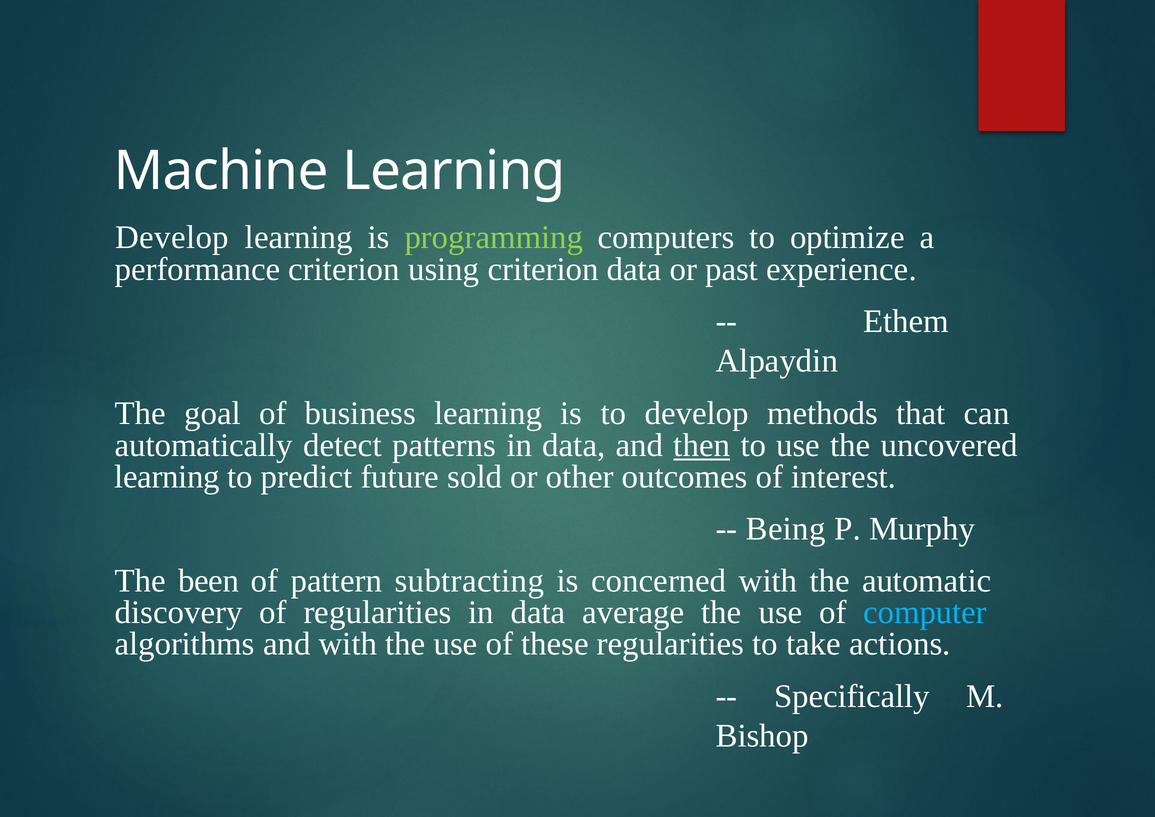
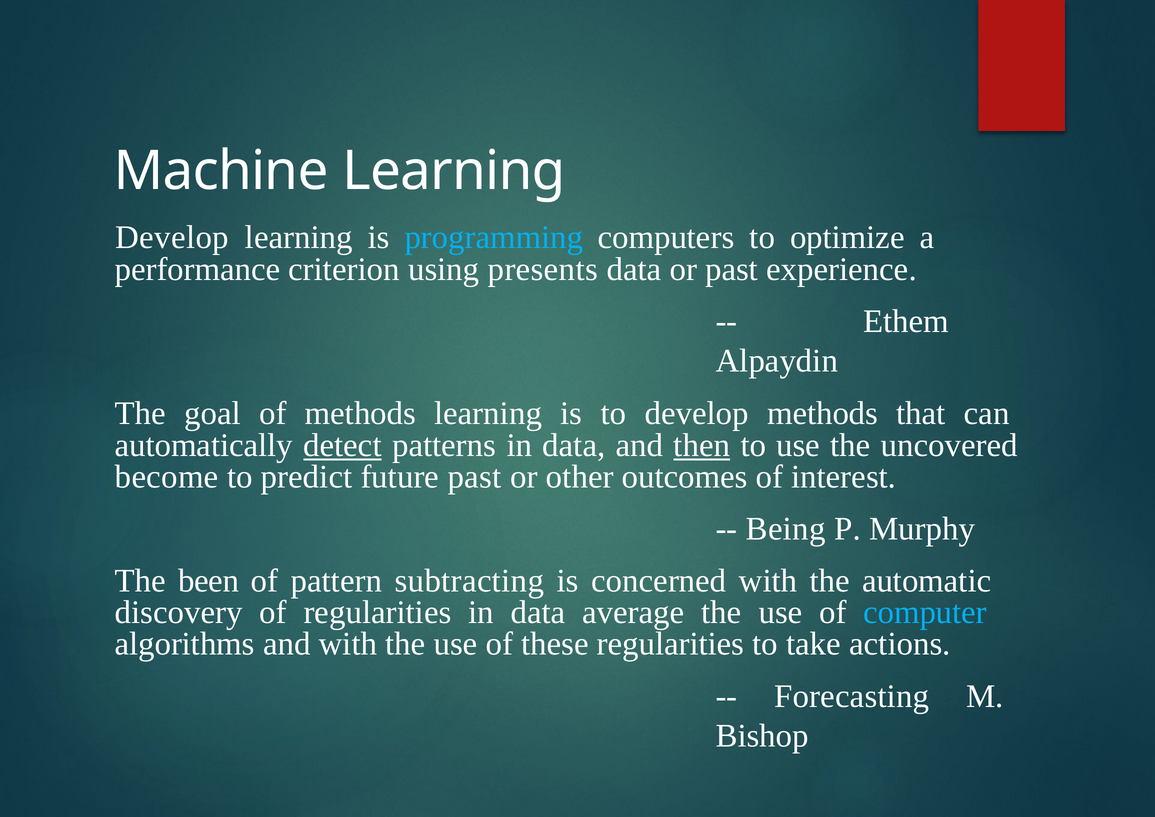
programming colour: light green -> light blue
using criterion: criterion -> presents
of business: business -> methods
detect underline: none -> present
learning at (167, 477): learning -> become
future sold: sold -> past
Specifically: Specifically -> Forecasting
